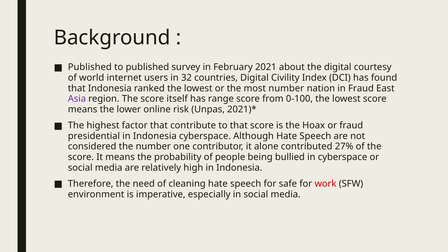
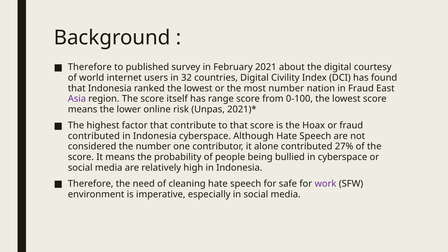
Published at (90, 67): Published -> Therefore
presidential at (94, 136): presidential -> contributed
work colour: red -> purple
